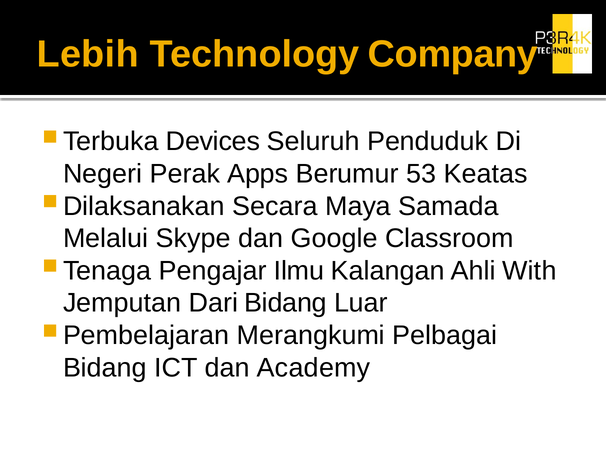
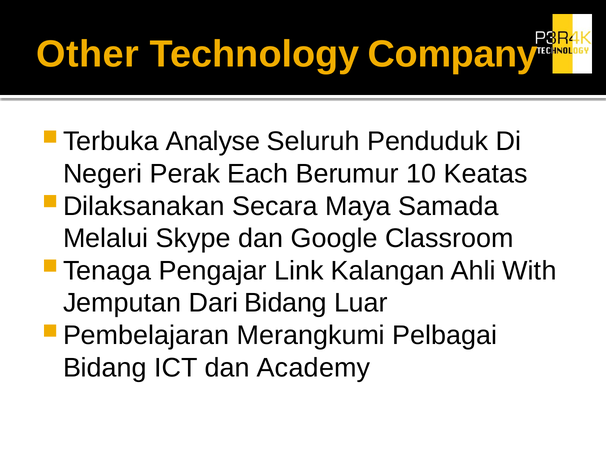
Lebih: Lebih -> Other
Devices: Devices -> Analyse
Apps: Apps -> Each
53: 53 -> 10
Ilmu: Ilmu -> Link
